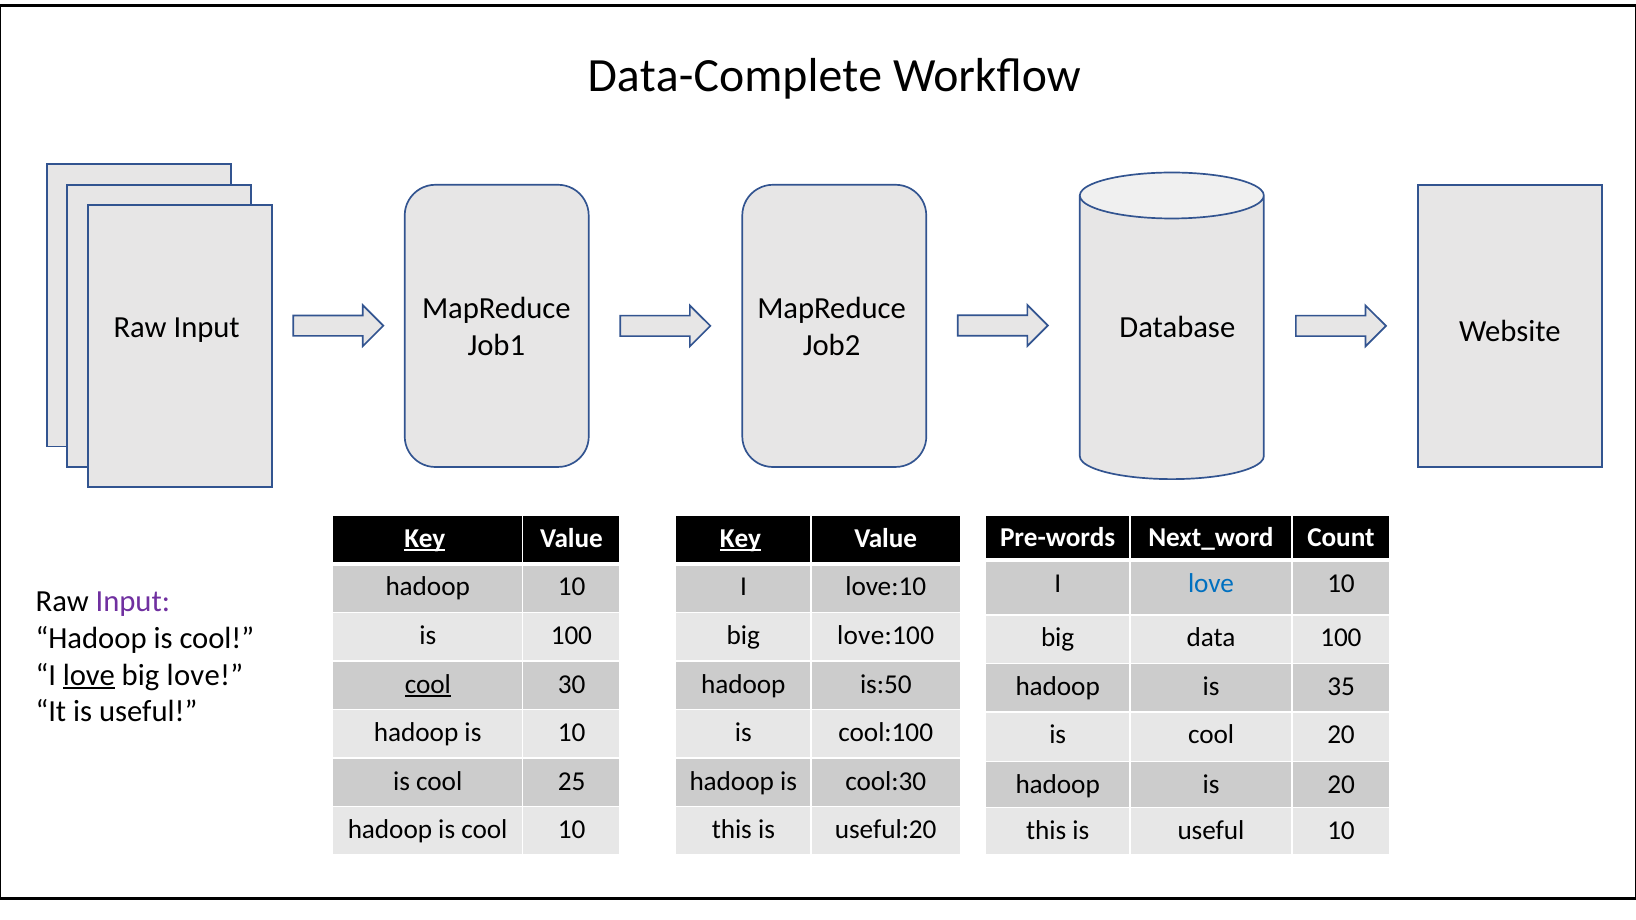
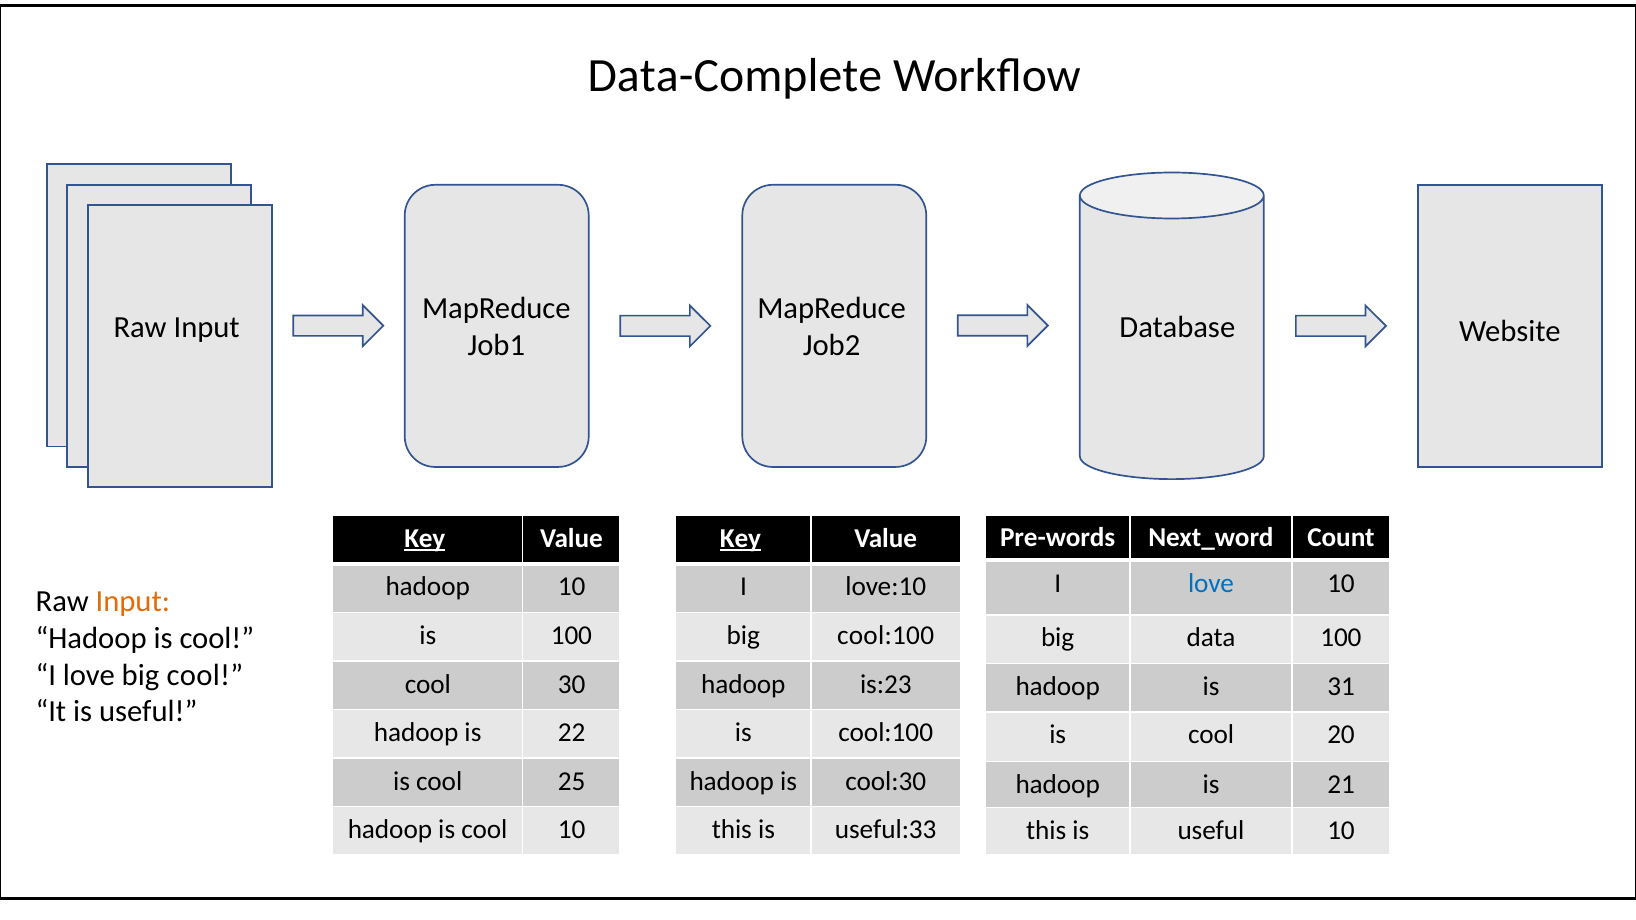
Input at (133, 601) colour: purple -> orange
big love:100: love:100 -> cool:100
love at (89, 675) underline: present -> none
big love: love -> cool
cool at (428, 684) underline: present -> none
is:50: is:50 -> is:23
35: 35 -> 31
is 10: 10 -> 22
is 20: 20 -> 21
useful:20: useful:20 -> useful:33
